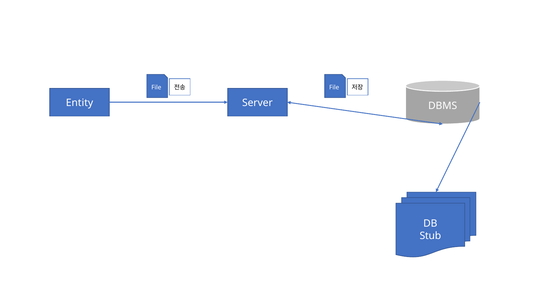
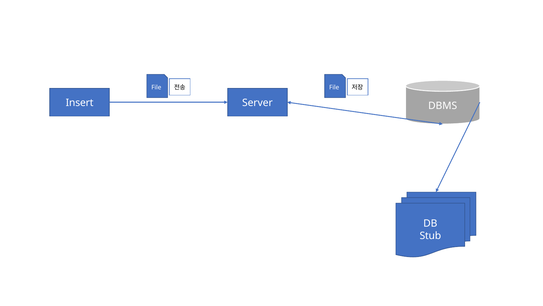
Entity: Entity -> Insert
